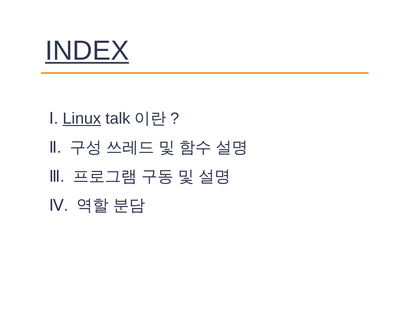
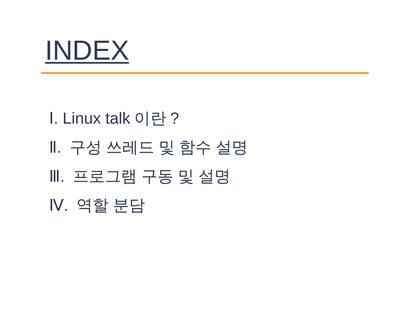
Linux underline: present -> none
